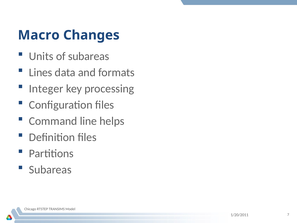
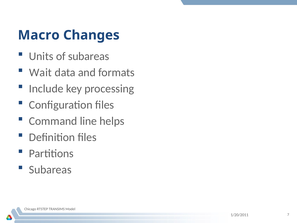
Lines: Lines -> Wait
Integer: Integer -> Include
